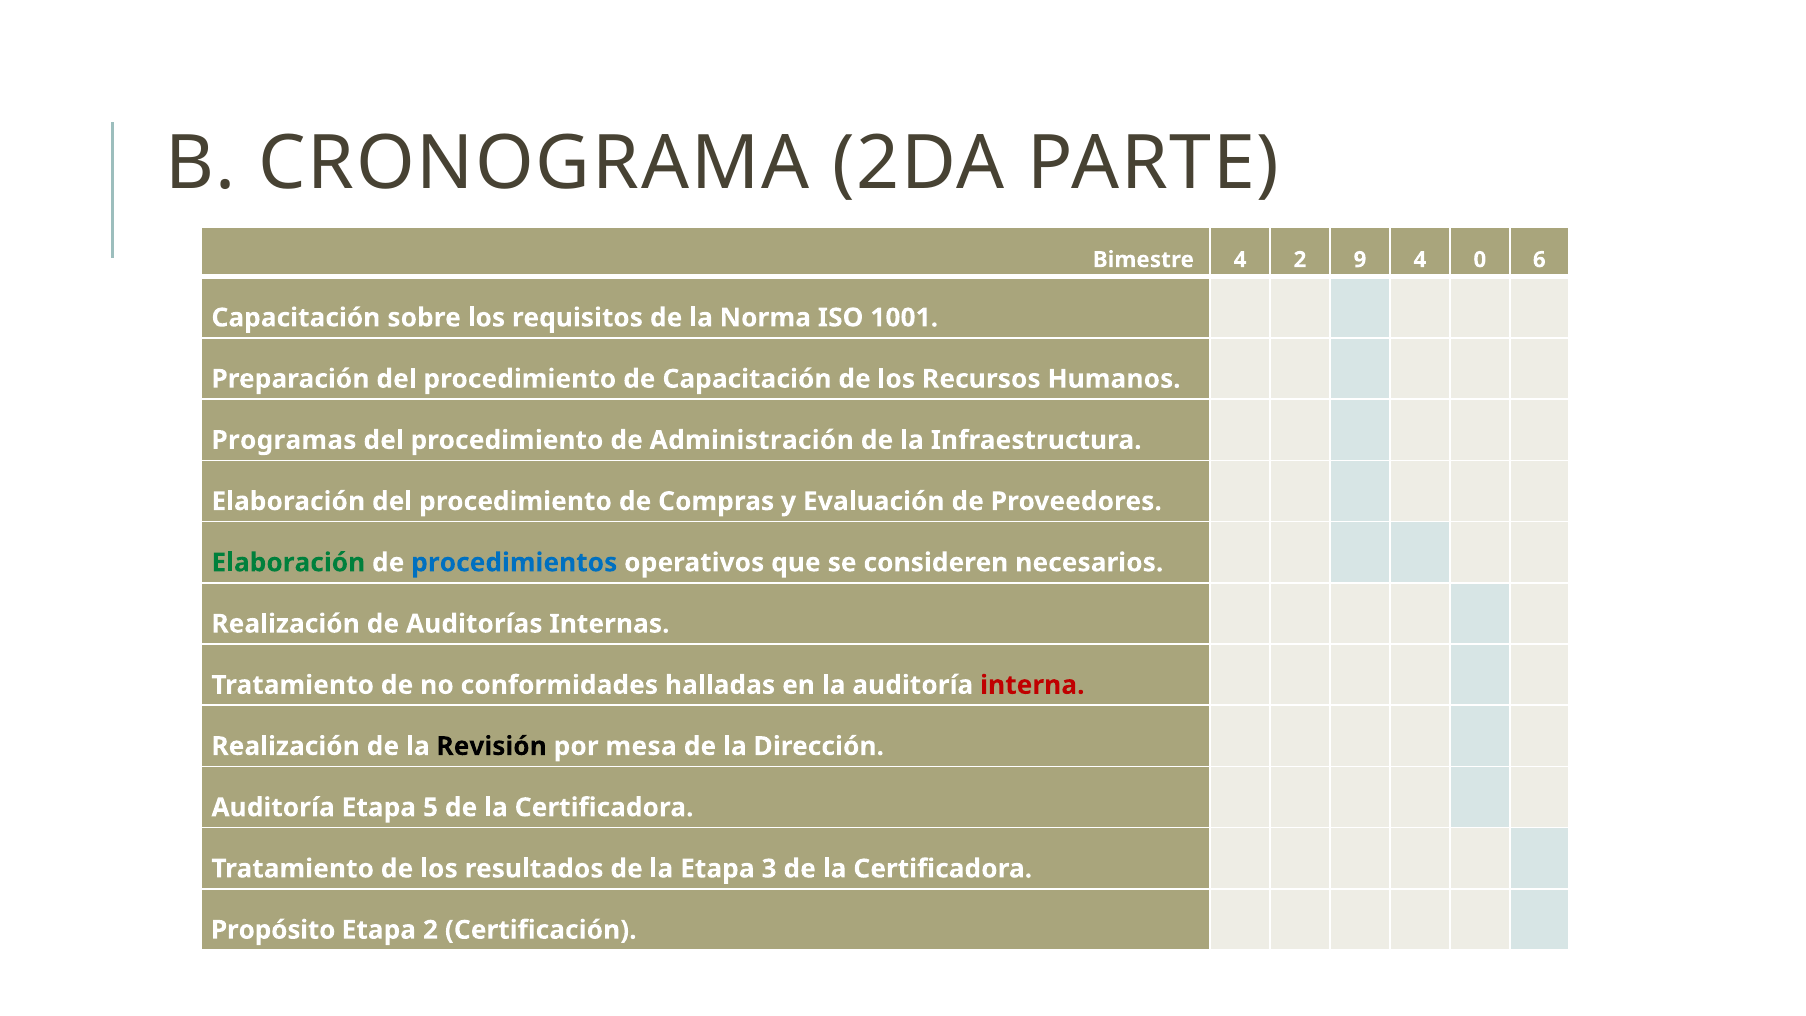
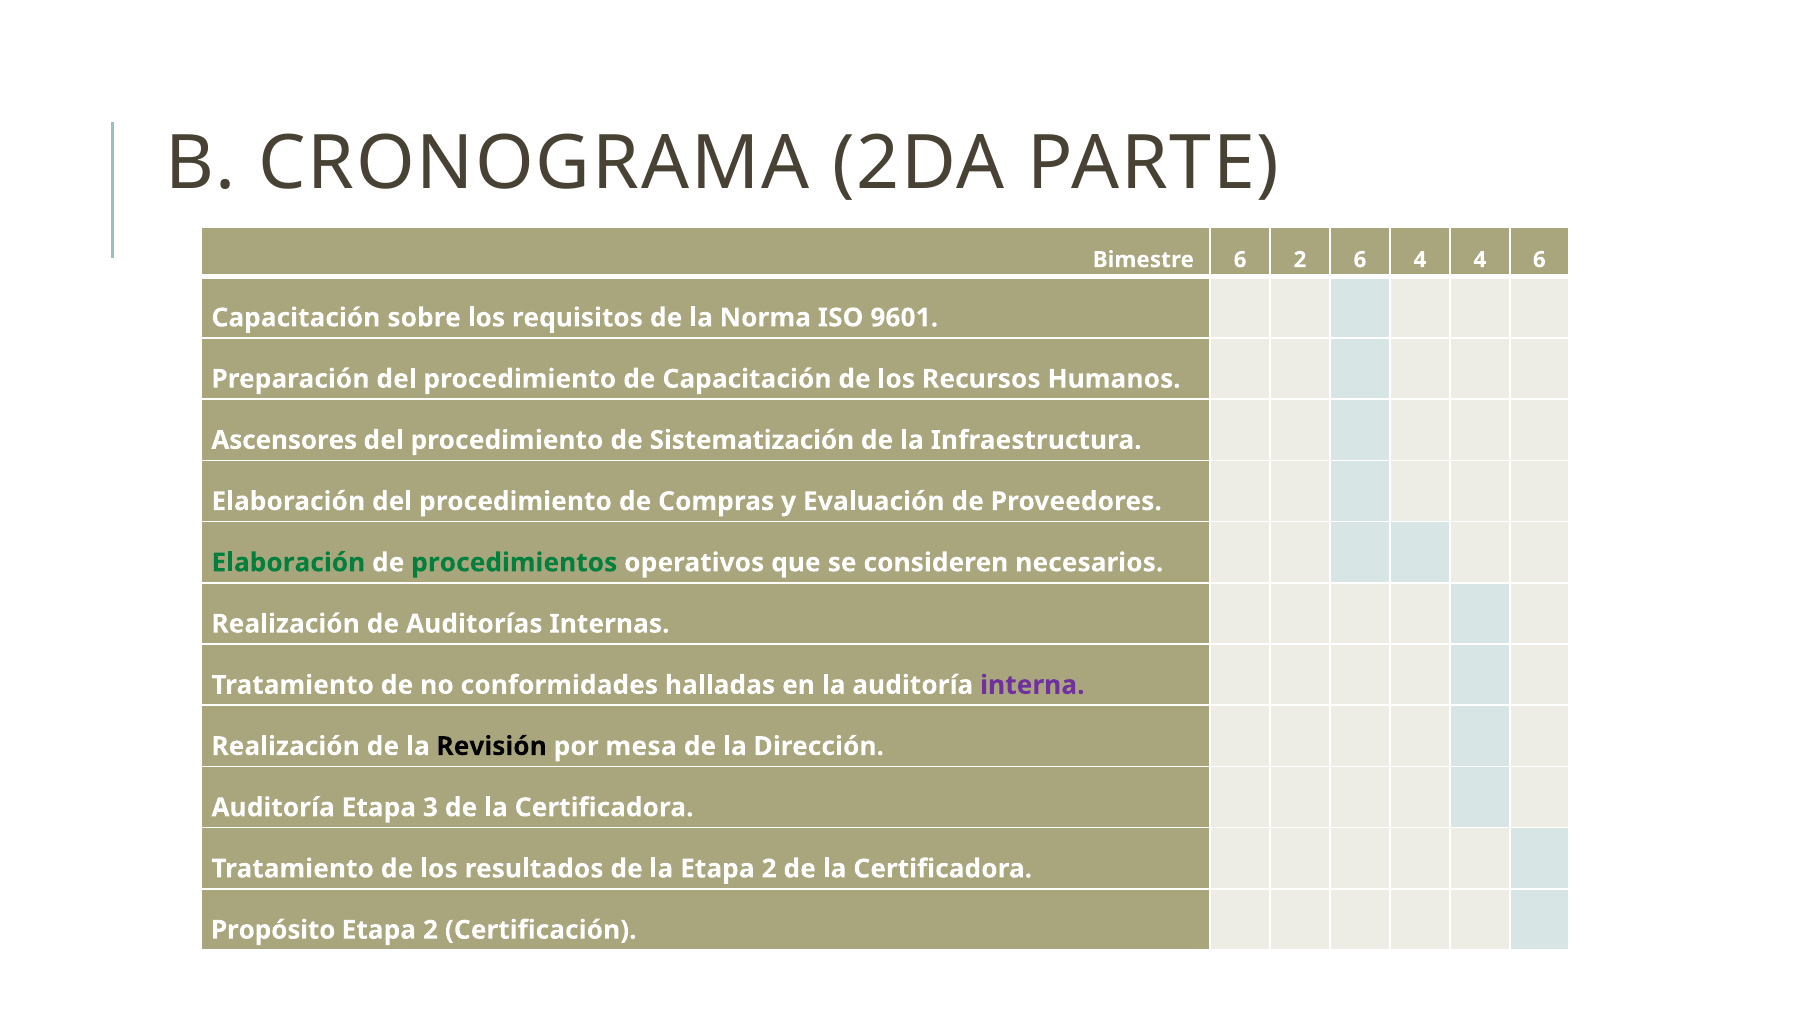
Bimestre 4: 4 -> 6
2 9: 9 -> 6
4 0: 0 -> 4
1001: 1001 -> 9601
Programas: Programas -> Ascensores
Administración: Administración -> Sistematización
procedimientos colour: blue -> green
interna colour: red -> purple
5: 5 -> 3
la Etapa 3: 3 -> 2
